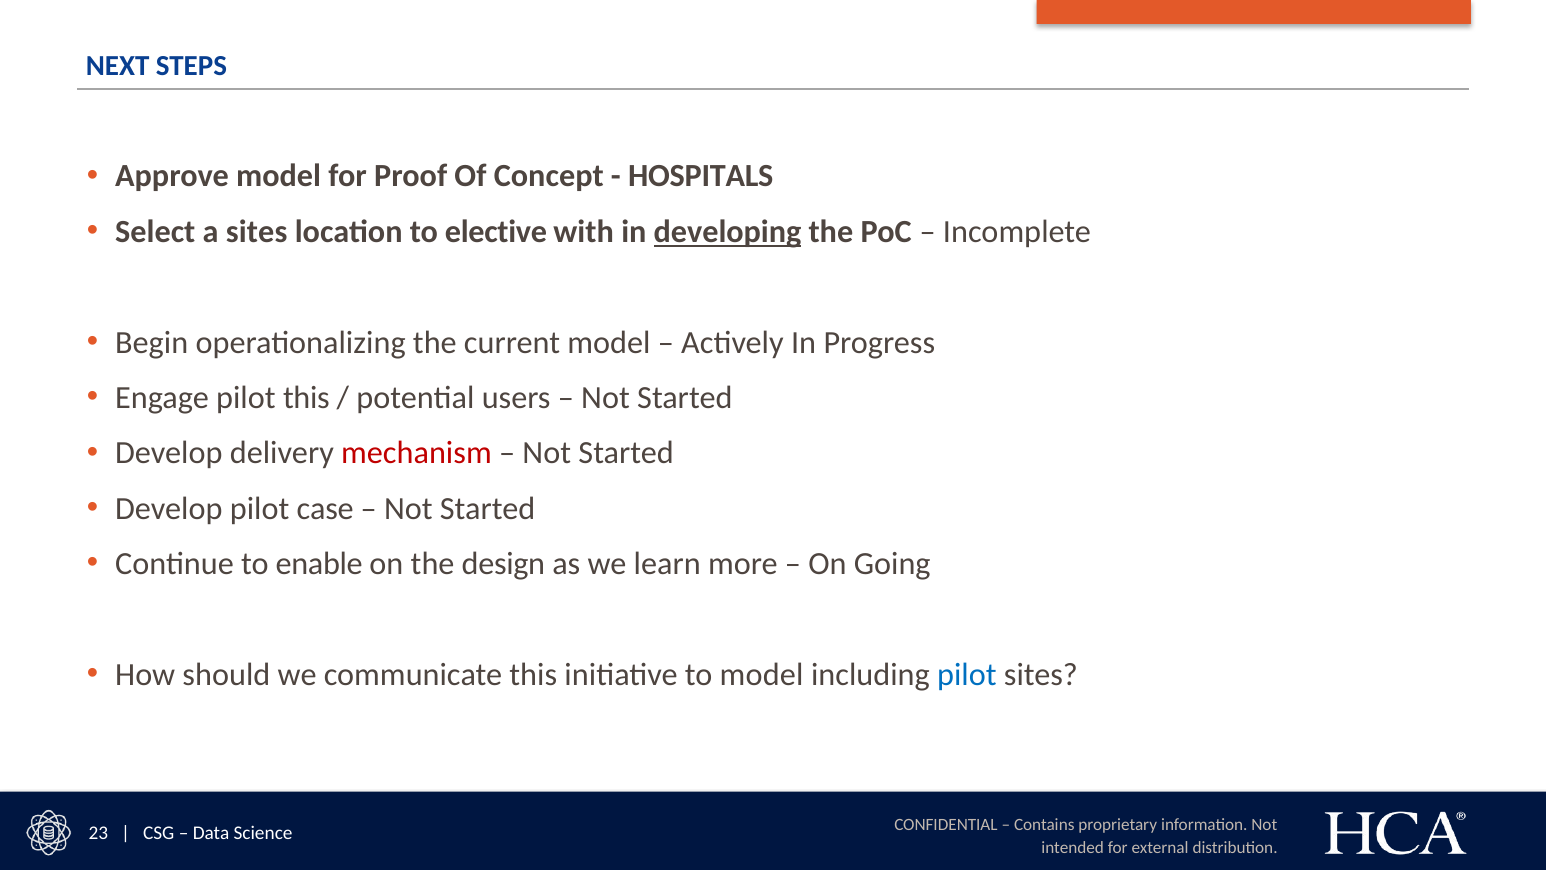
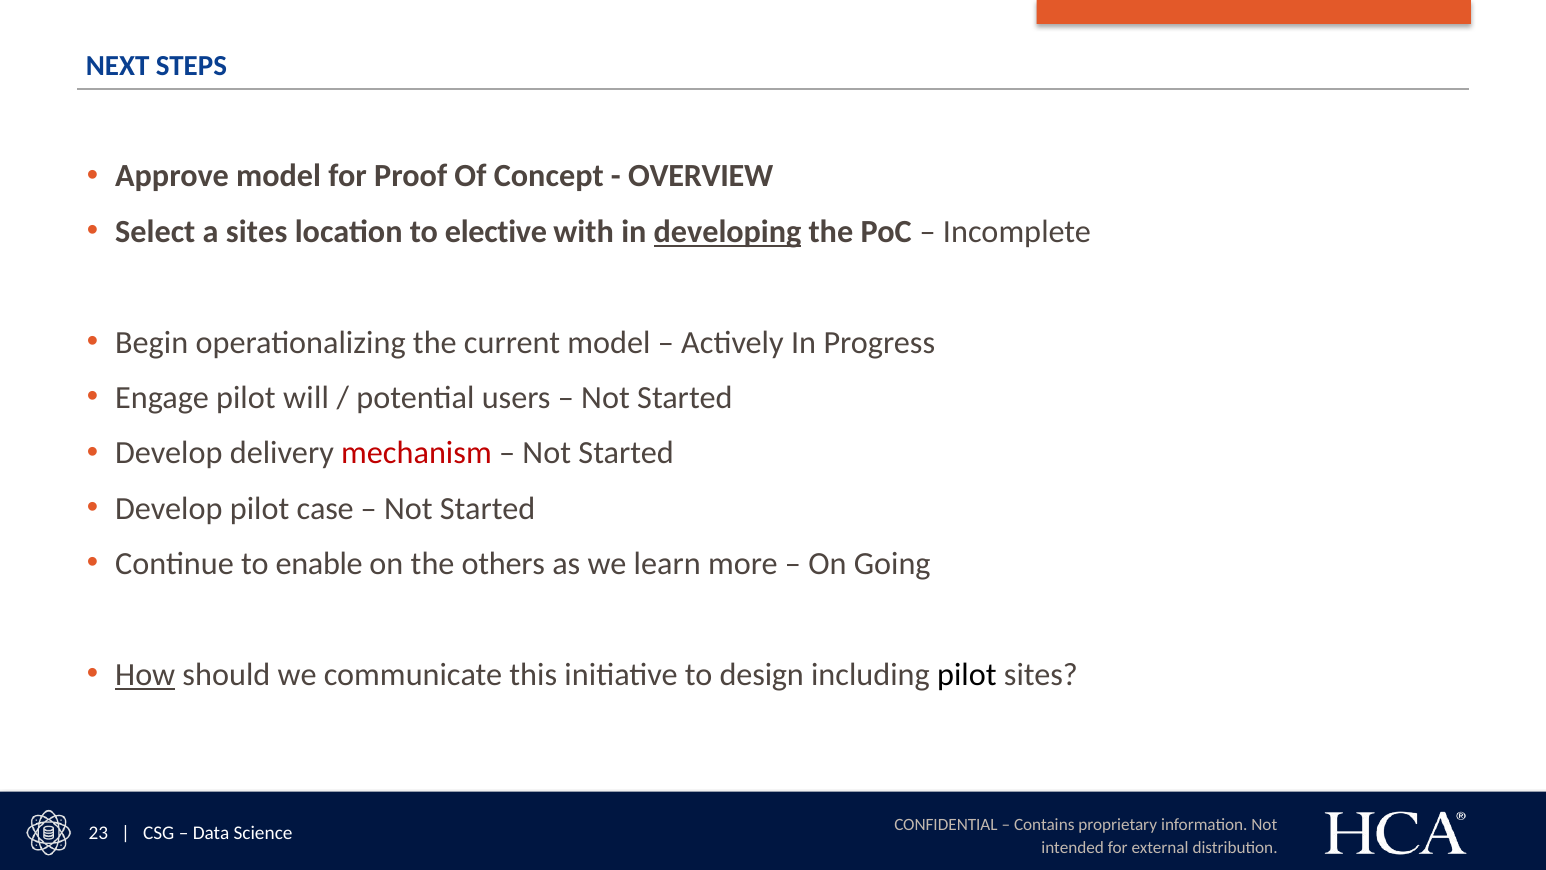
HOSPITALS: HOSPITALS -> OVERVIEW
pilot this: this -> will
design: design -> others
How underline: none -> present
to model: model -> design
pilot at (967, 675) colour: blue -> black
